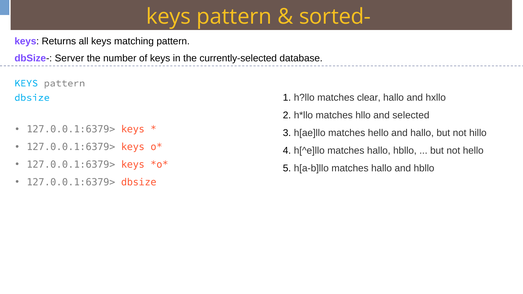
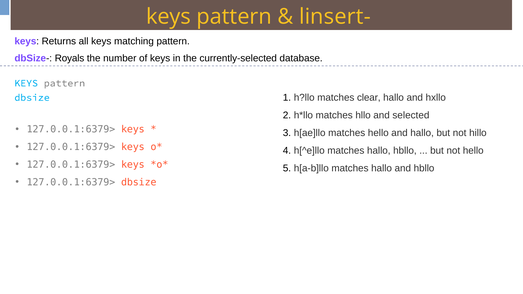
sorted-: sorted- -> linsert-
Server: Server -> Royals
